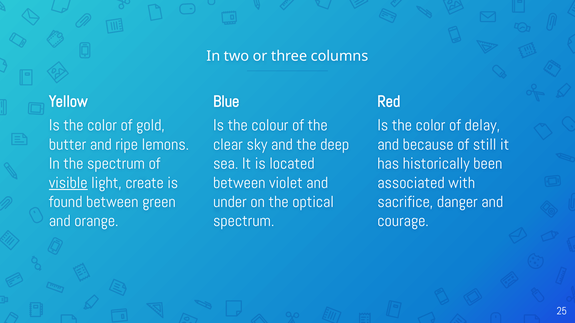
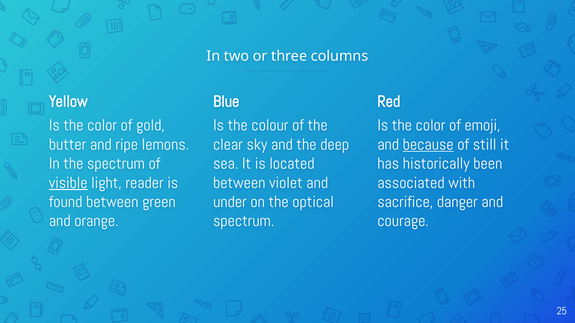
delay: delay -> emoji
because underline: none -> present
create: create -> reader
